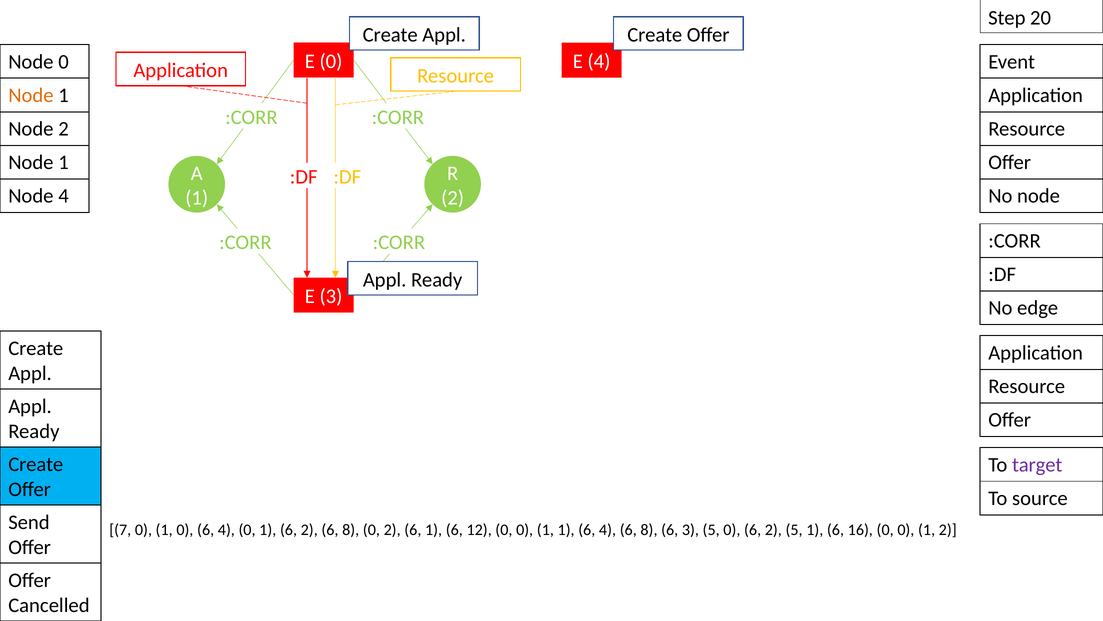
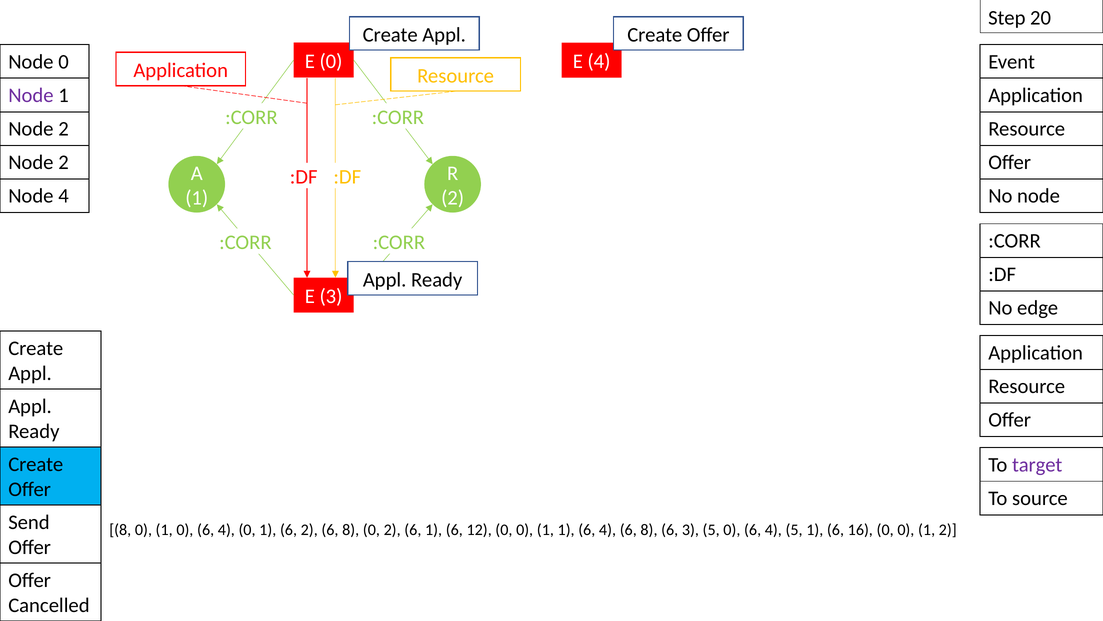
Node at (31, 95) colour: orange -> purple
1 at (63, 162): 1 -> 2
7 at (120, 529): 7 -> 8
5 0 6 2: 2 -> 4
